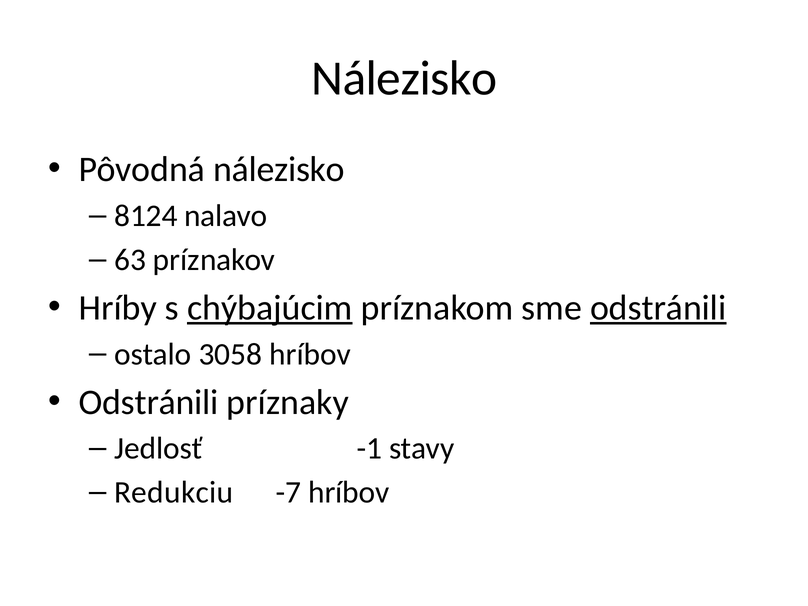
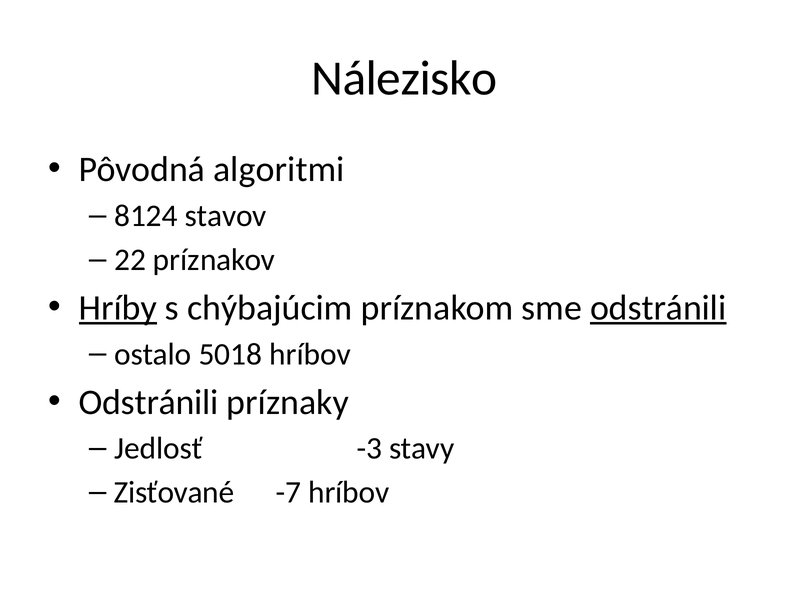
Pôvodná nálezisko: nálezisko -> algoritmi
nalavo: nalavo -> stavov
63: 63 -> 22
Hríby underline: none -> present
chýbajúcim underline: present -> none
3058: 3058 -> 5018
-1: -1 -> -3
Redukciu: Redukciu -> Zisťované
